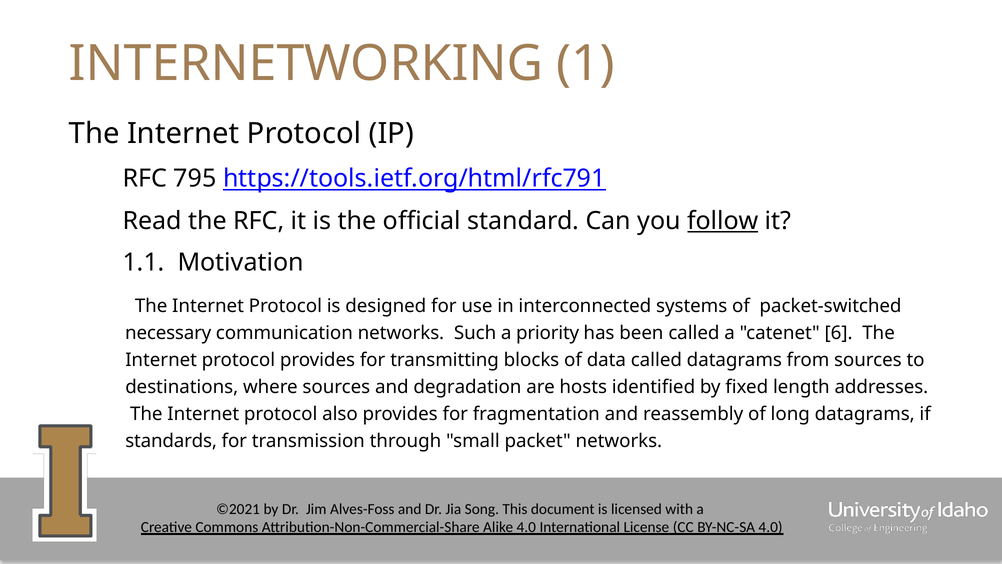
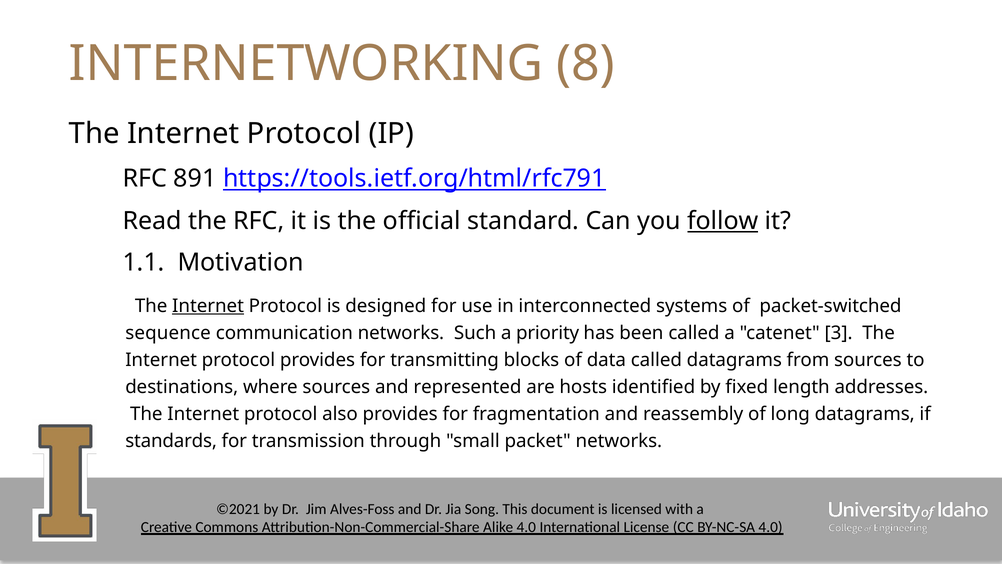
1: 1 -> 8
795: 795 -> 891
Internet at (208, 306) underline: none -> present
necessary: necessary -> sequence
6: 6 -> 3
degradation: degradation -> represented
